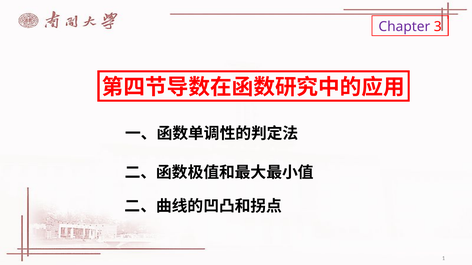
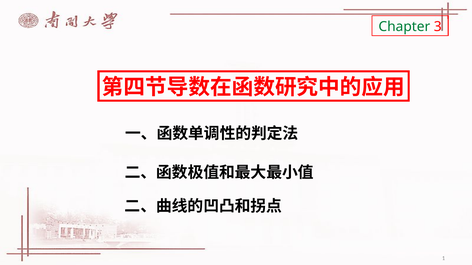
Chapter colour: purple -> green
